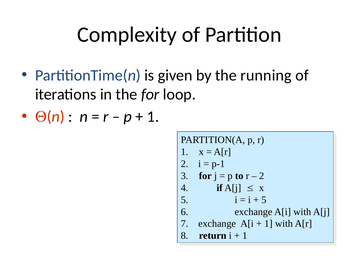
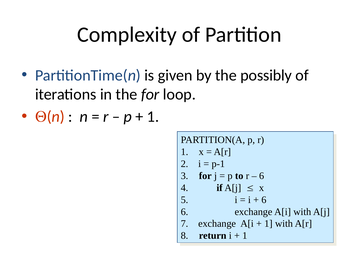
running: running -> possibly
2 at (262, 176): 2 -> 6
5 at (264, 200): 5 -> 6
